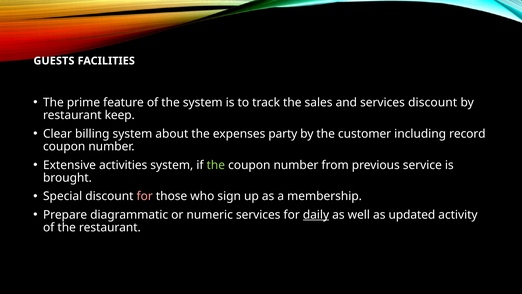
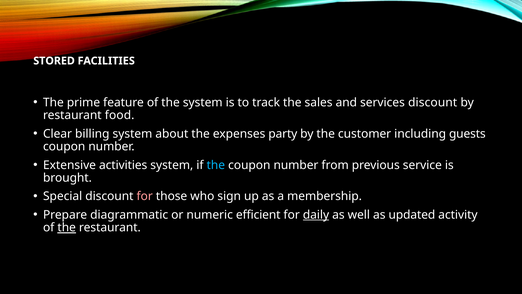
GUESTS: GUESTS -> STORED
keep: keep -> food
record: record -> guests
the at (216, 165) colour: light green -> light blue
numeric services: services -> efficient
the at (67, 227) underline: none -> present
